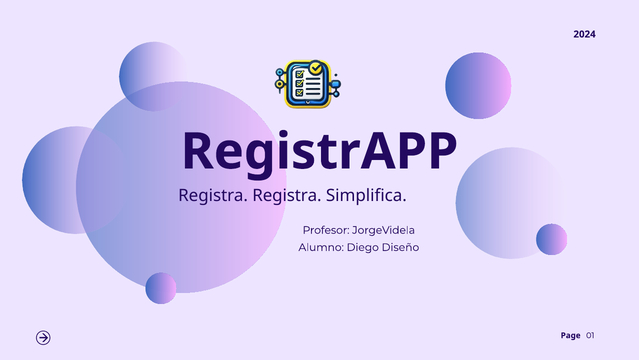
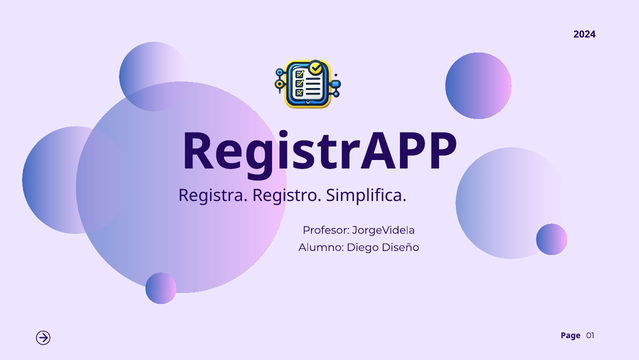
Registra Registra: Registra -> Registro
